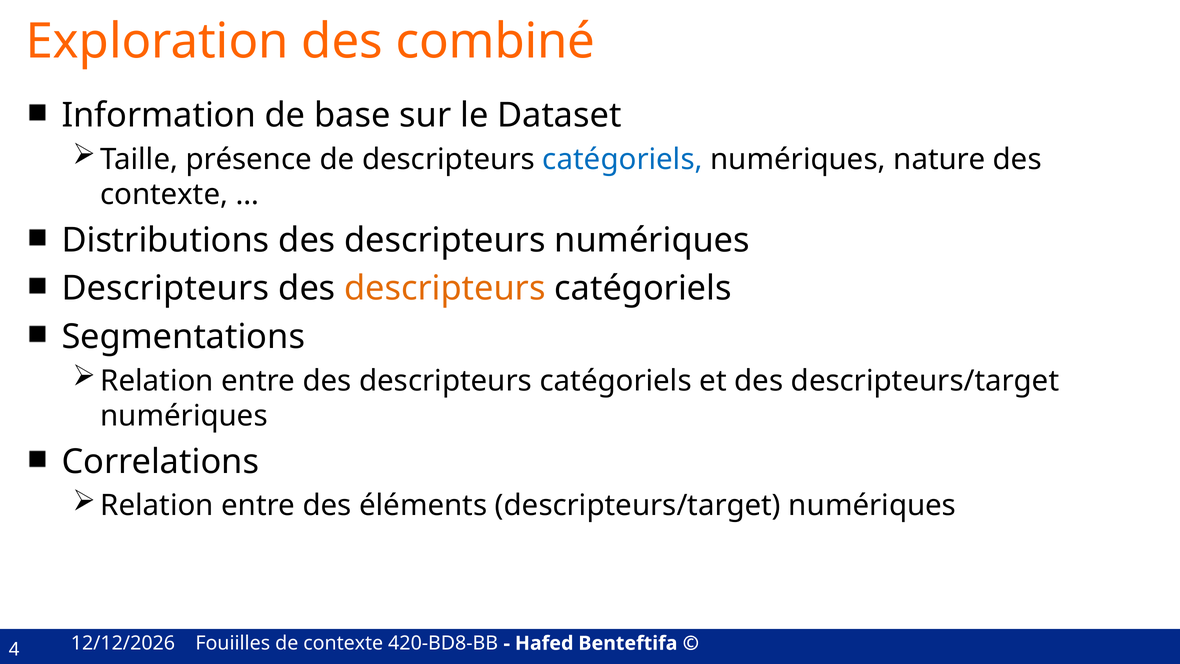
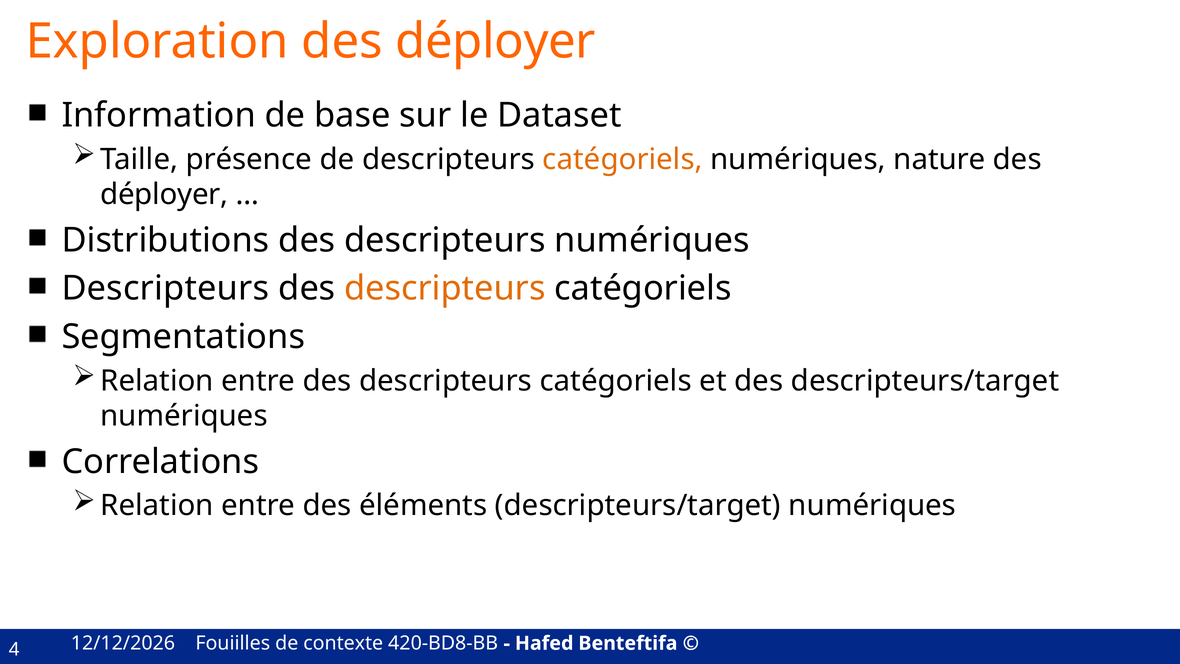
Exploration des combiné: combiné -> déployer
catégoriels at (623, 159) colour: blue -> orange
contexte at (164, 195): contexte -> déployer
